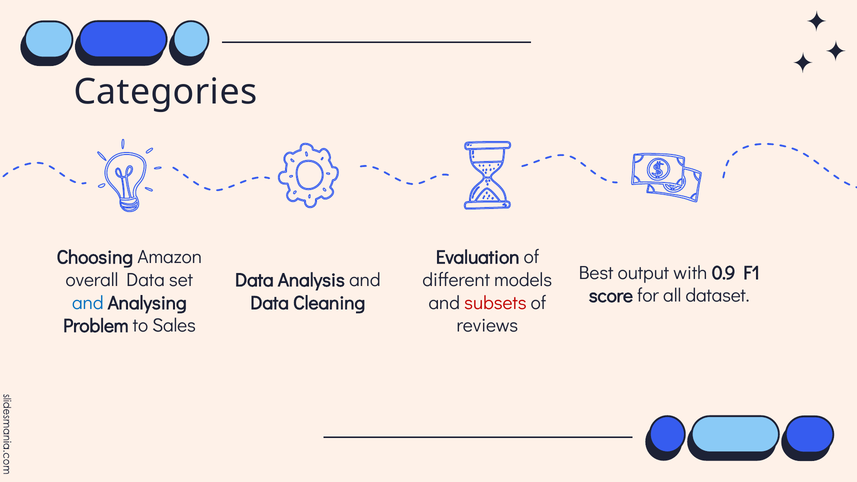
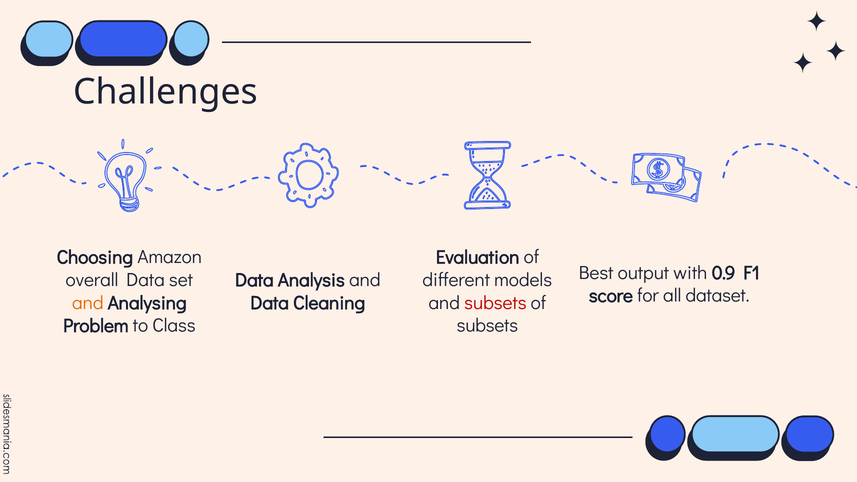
Categories: Categories -> Challenges
and at (88, 303) colour: blue -> orange
Sales: Sales -> Class
reviews at (487, 326): reviews -> subsets
